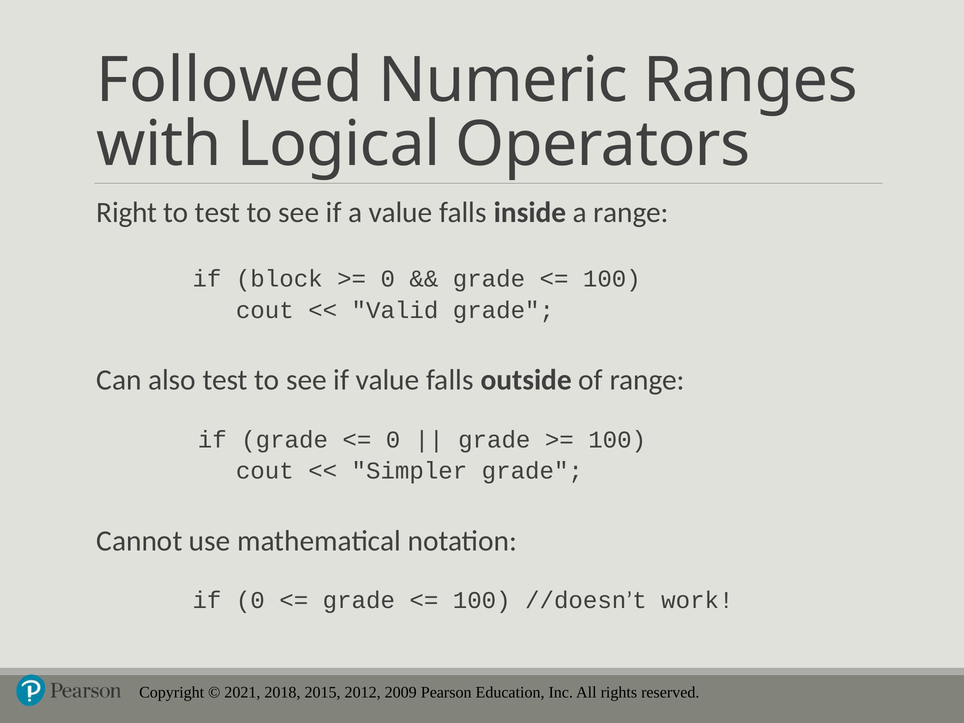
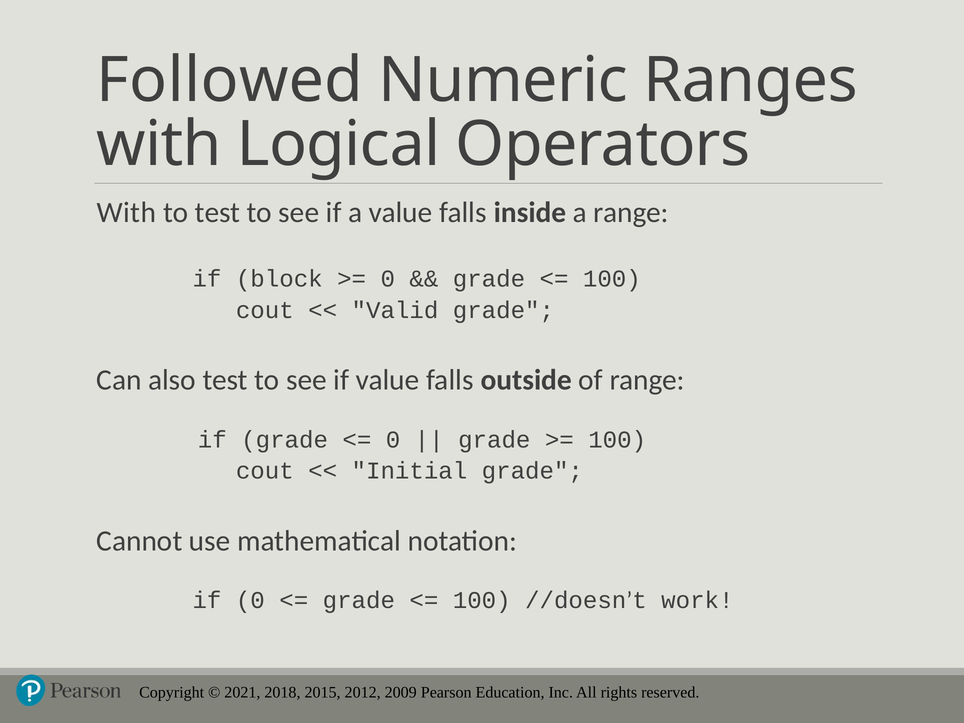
Right at (127, 212): Right -> With
Simpler: Simpler -> Initial
